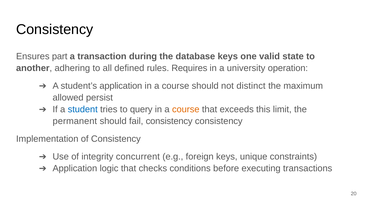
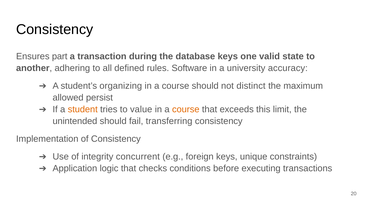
Requires: Requires -> Software
operation: operation -> accuracy
student’s application: application -> organizing
student colour: blue -> orange
query: query -> value
permanent: permanent -> unintended
fail consistency: consistency -> transferring
